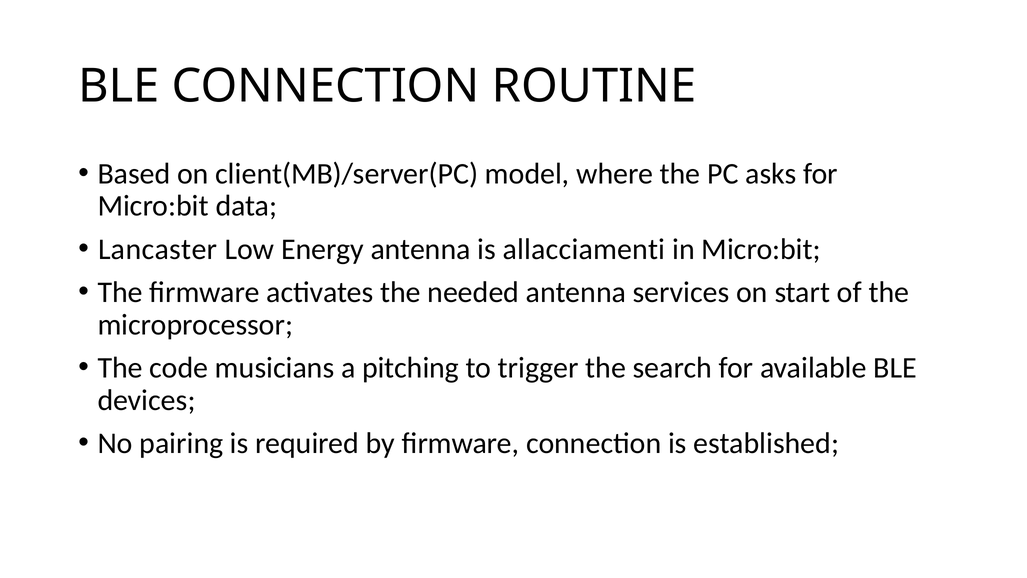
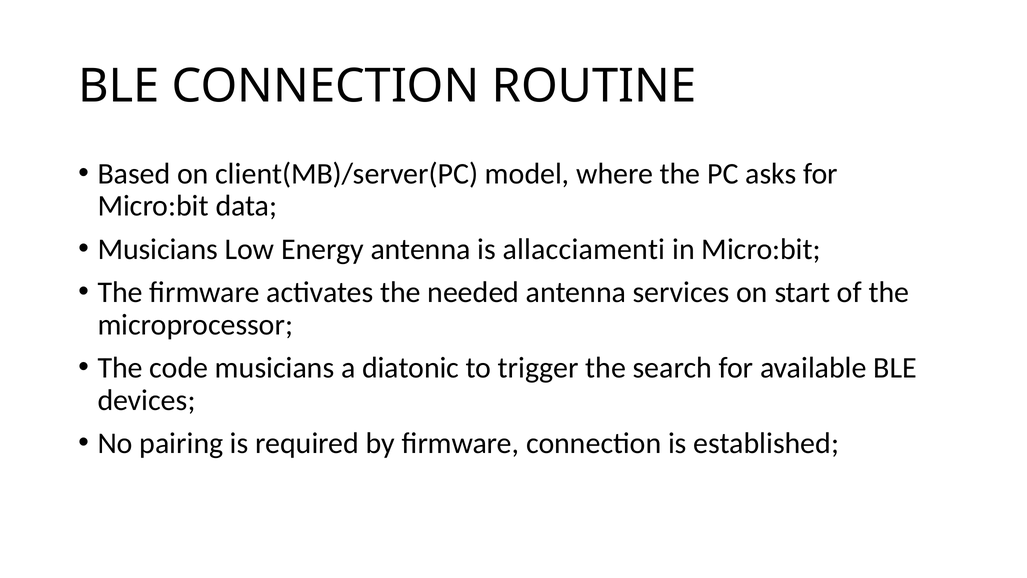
Lancaster at (158, 249): Lancaster -> Musicians
pitching: pitching -> diatonic
